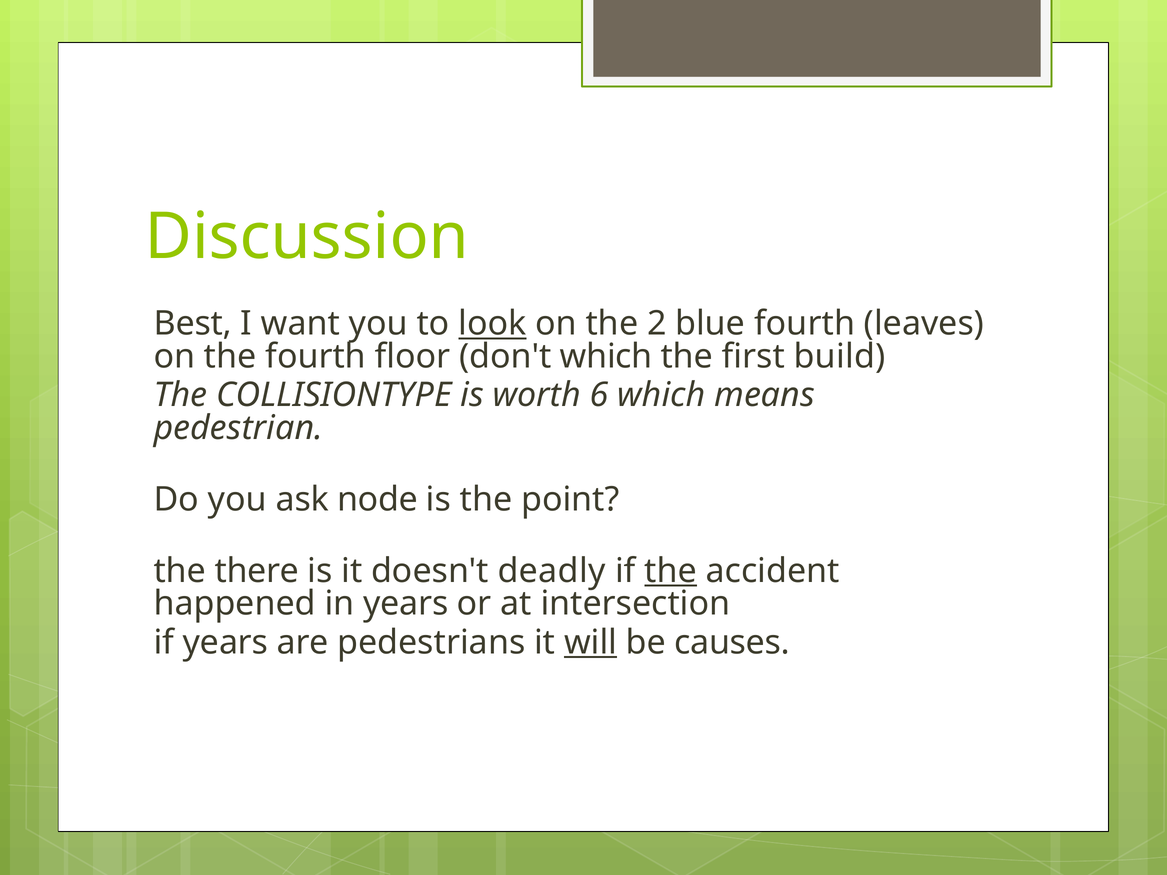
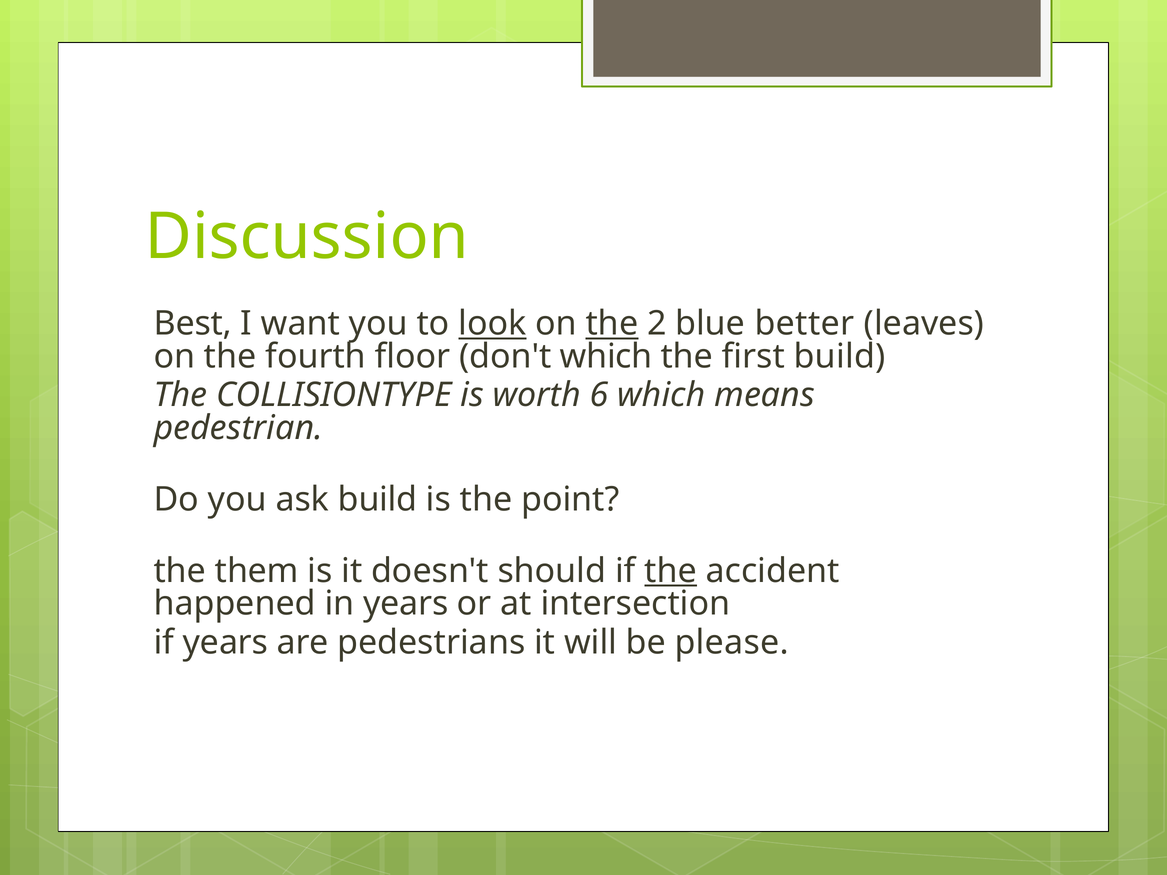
the at (612, 324) underline: none -> present
blue fourth: fourth -> better
ask node: node -> build
there: there -> them
deadly: deadly -> should
will underline: present -> none
causes: causes -> please
